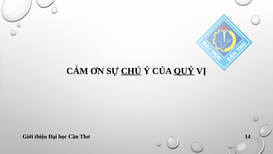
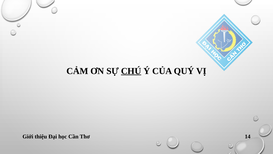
QUÝ underline: present -> none
